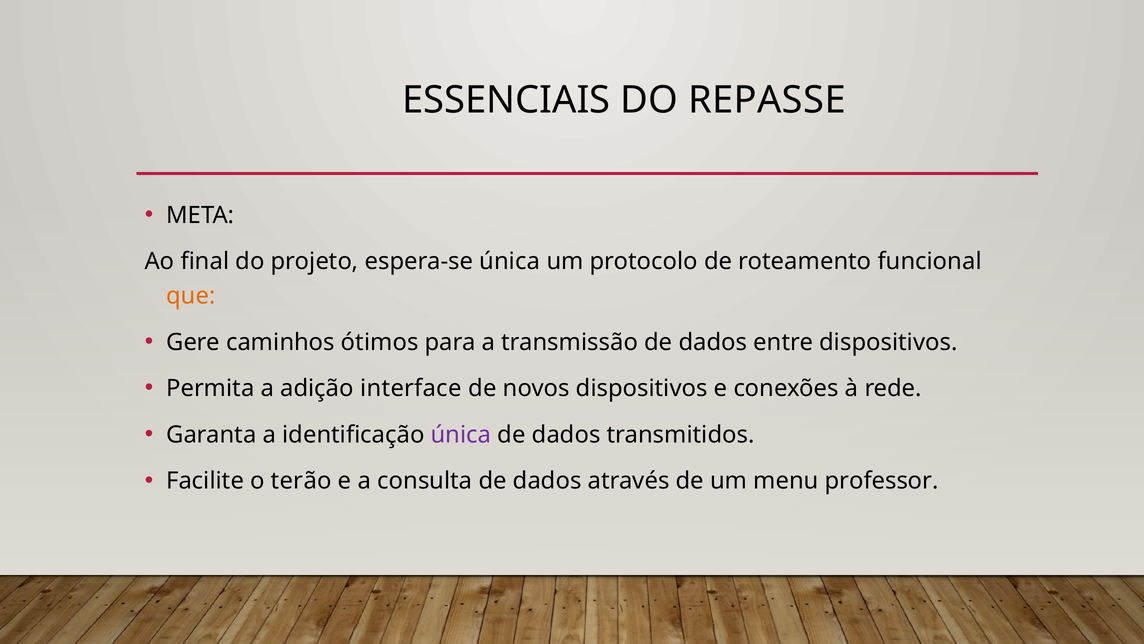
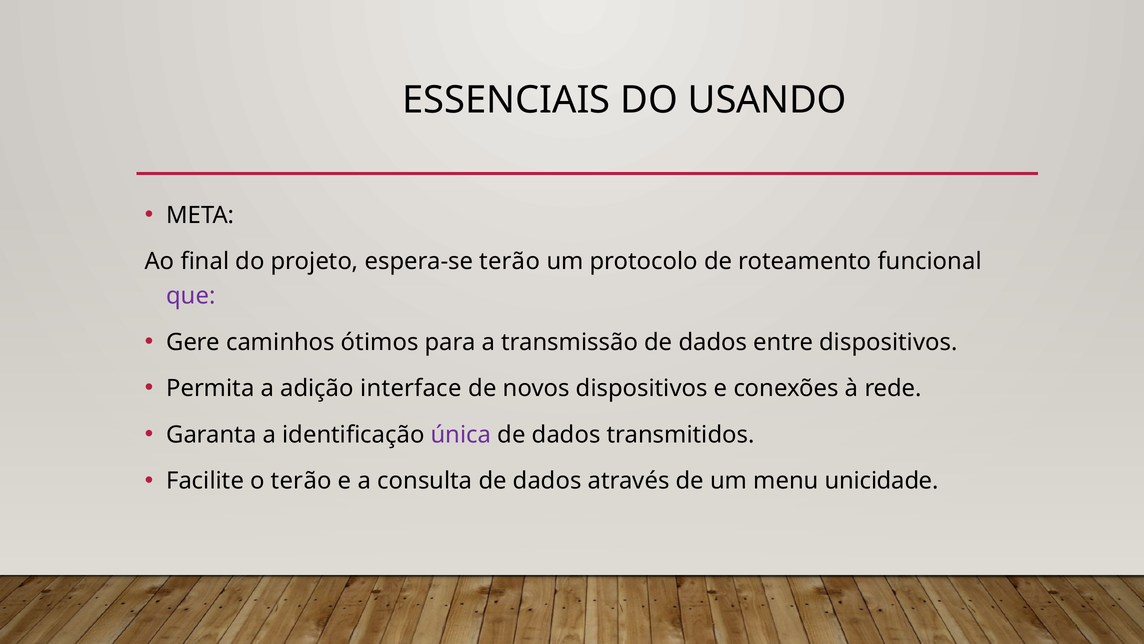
REPASSE: REPASSE -> USANDO
espera-se única: única -> terão
que colour: orange -> purple
professor: professor -> unicidade
